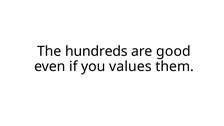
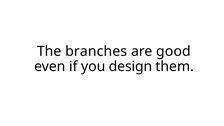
hundreds: hundreds -> branches
values: values -> design
